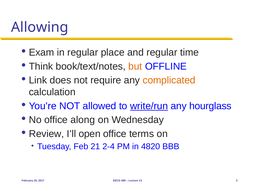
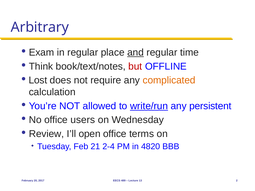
Allowing: Allowing -> Arbitrary
and underline: none -> present
but colour: orange -> red
Link: Link -> Lost
hourglass: hourglass -> persistent
along: along -> users
